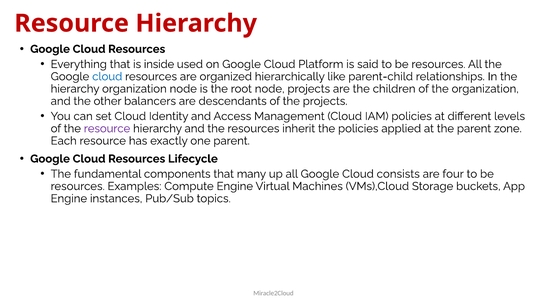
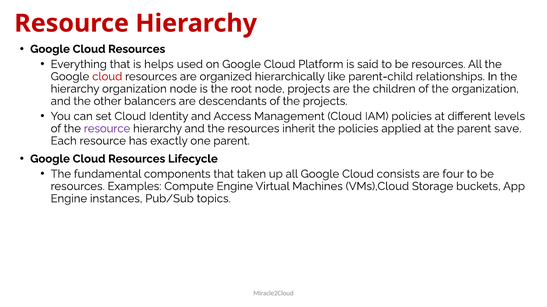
inside: inside -> helps
cloud at (107, 77) colour: blue -> red
zone: zone -> save
many: many -> taken
